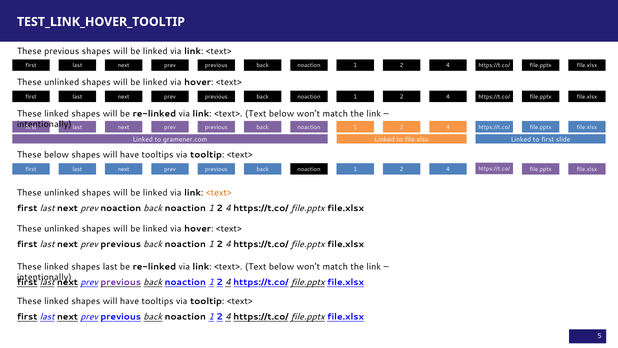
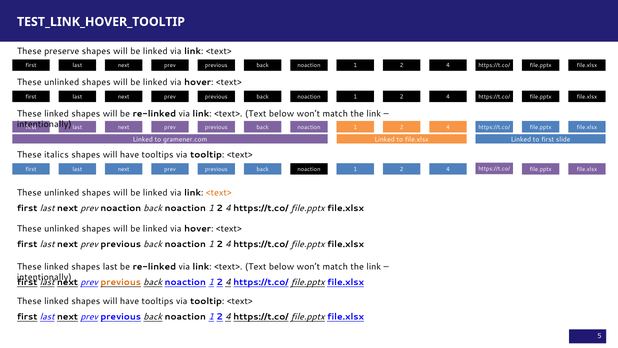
These previous: previous -> preserve
These below: below -> italics
previous at (121, 282) colour: purple -> orange
